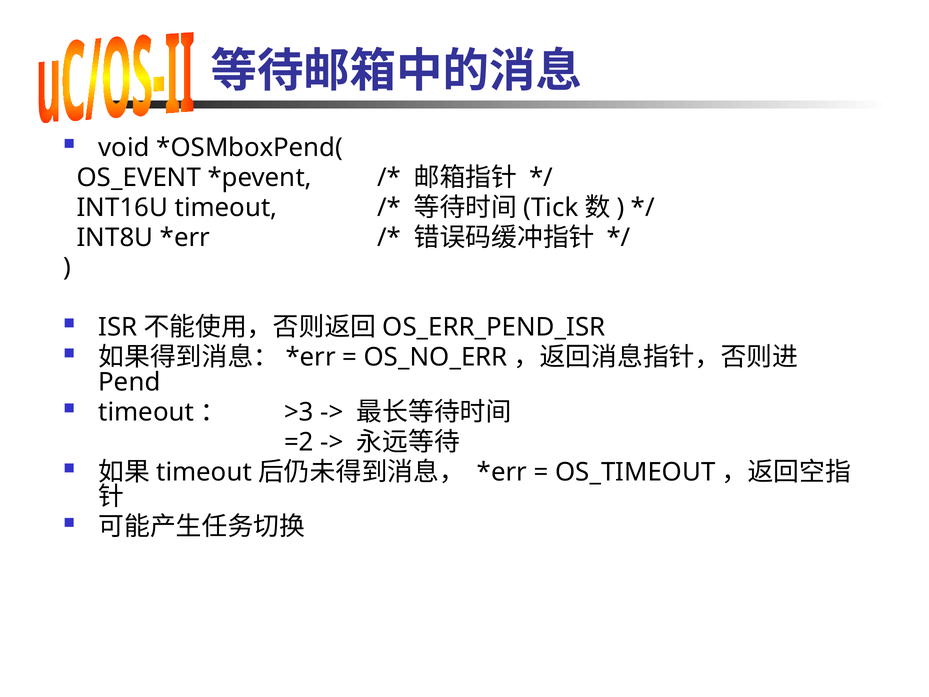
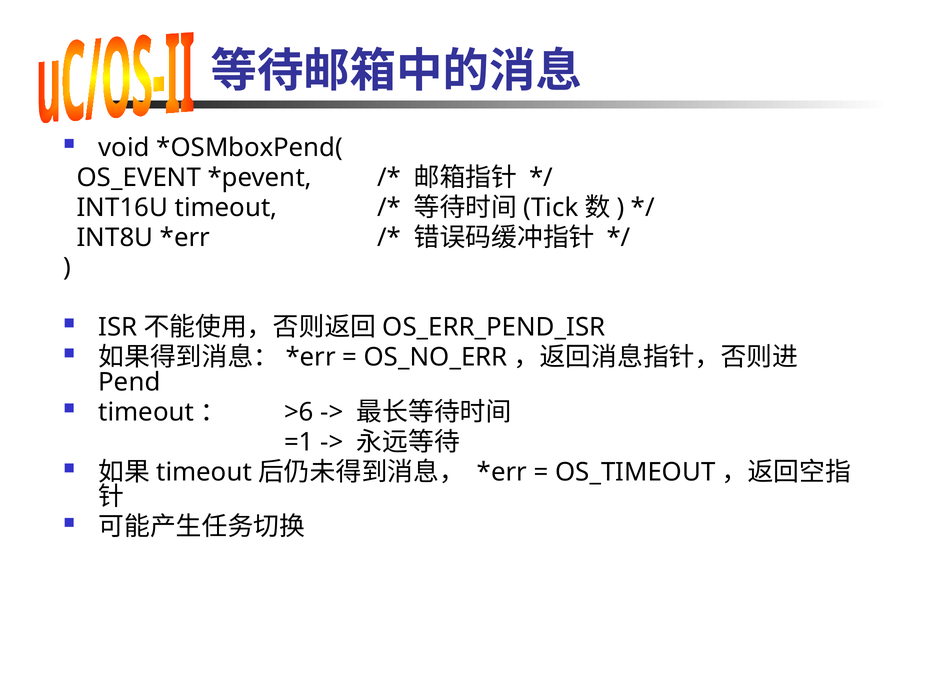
>3: >3 -> >6
=2: =2 -> =1
